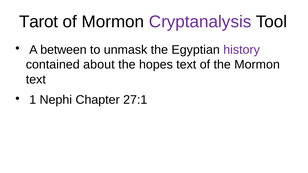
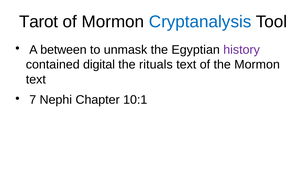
Cryptanalysis colour: purple -> blue
about: about -> digital
hopes: hopes -> rituals
1: 1 -> 7
27:1: 27:1 -> 10:1
